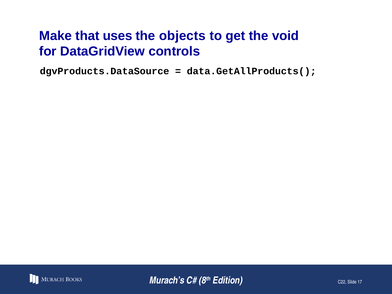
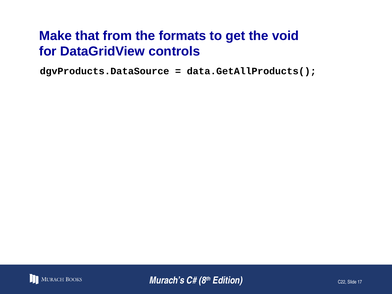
uses: uses -> from
objects: objects -> formats
